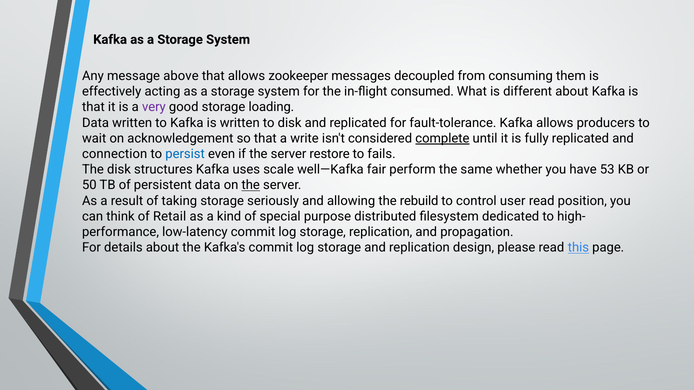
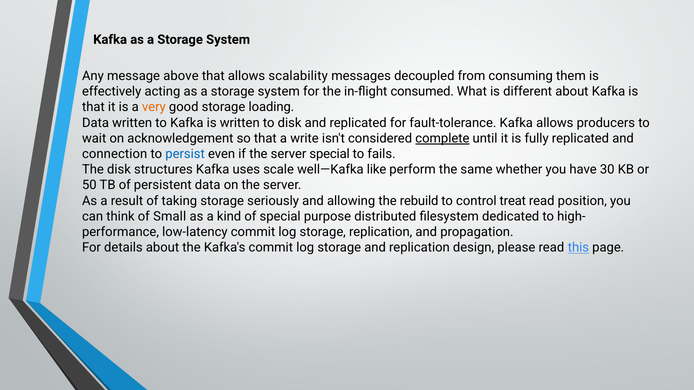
zookeeper: zookeeper -> scalability
very colour: purple -> orange
server restore: restore -> special
fair: fair -> like
53: 53 -> 30
the at (251, 185) underline: present -> none
user: user -> treat
Retail: Retail -> Small
